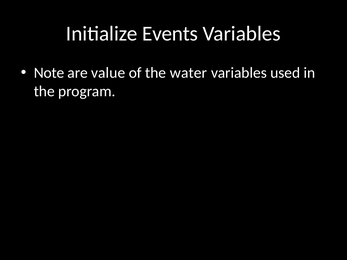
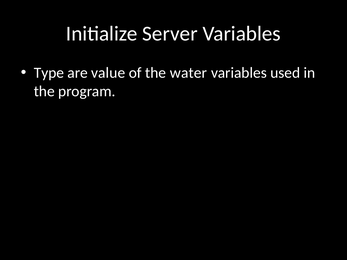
Events: Events -> Server
Note: Note -> Type
